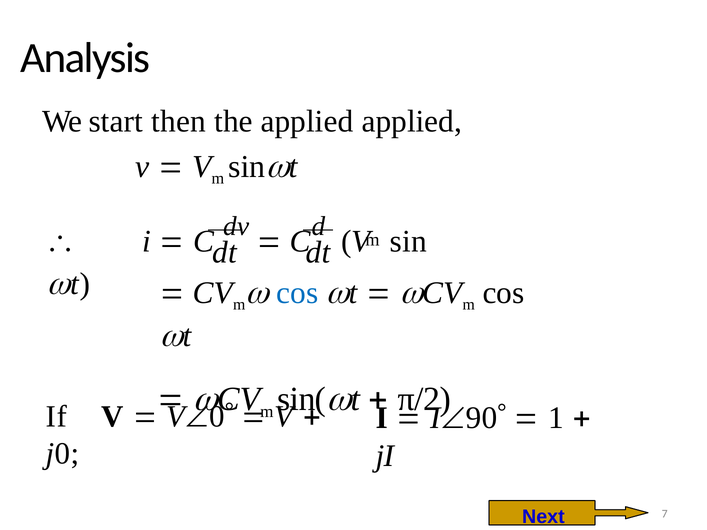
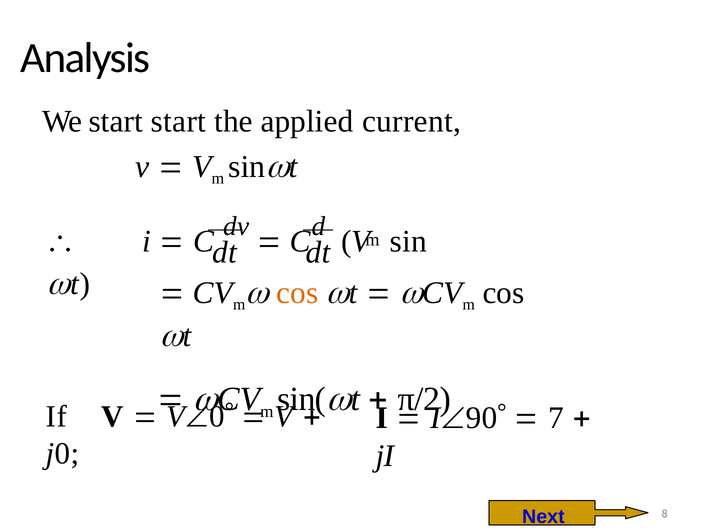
start then: then -> start
applied applied: applied -> current
cos at (297, 293) colour: blue -> orange
1: 1 -> 7
7: 7 -> 8
